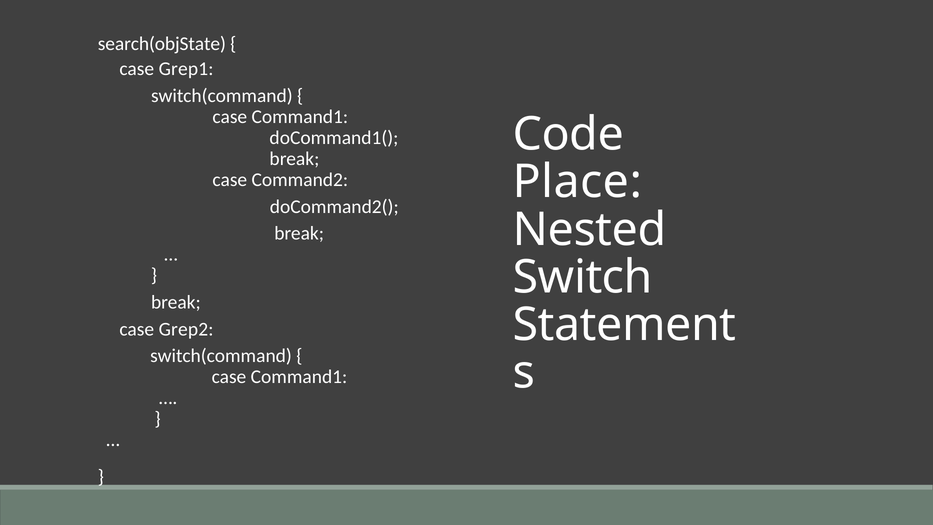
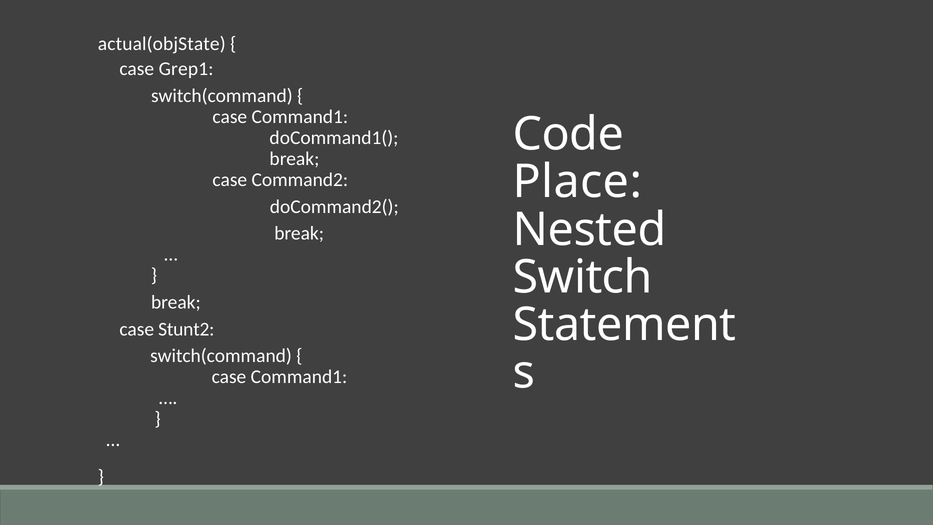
search(objState: search(objState -> actual(objState
Grep2: Grep2 -> Stunt2
